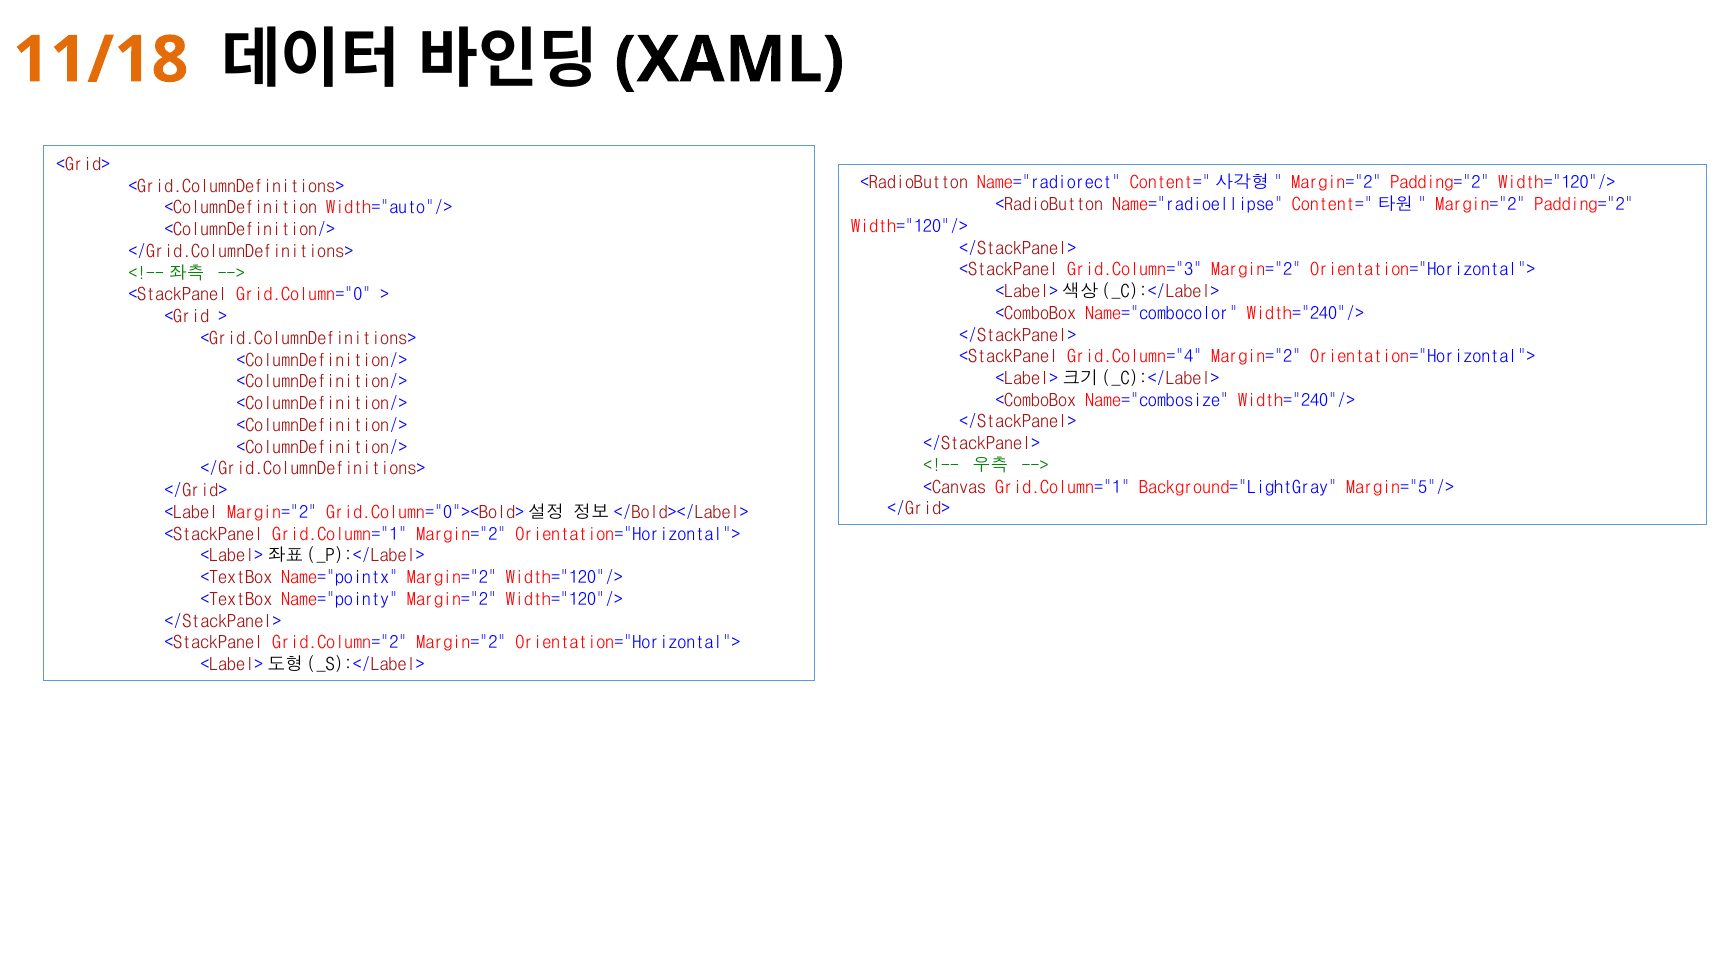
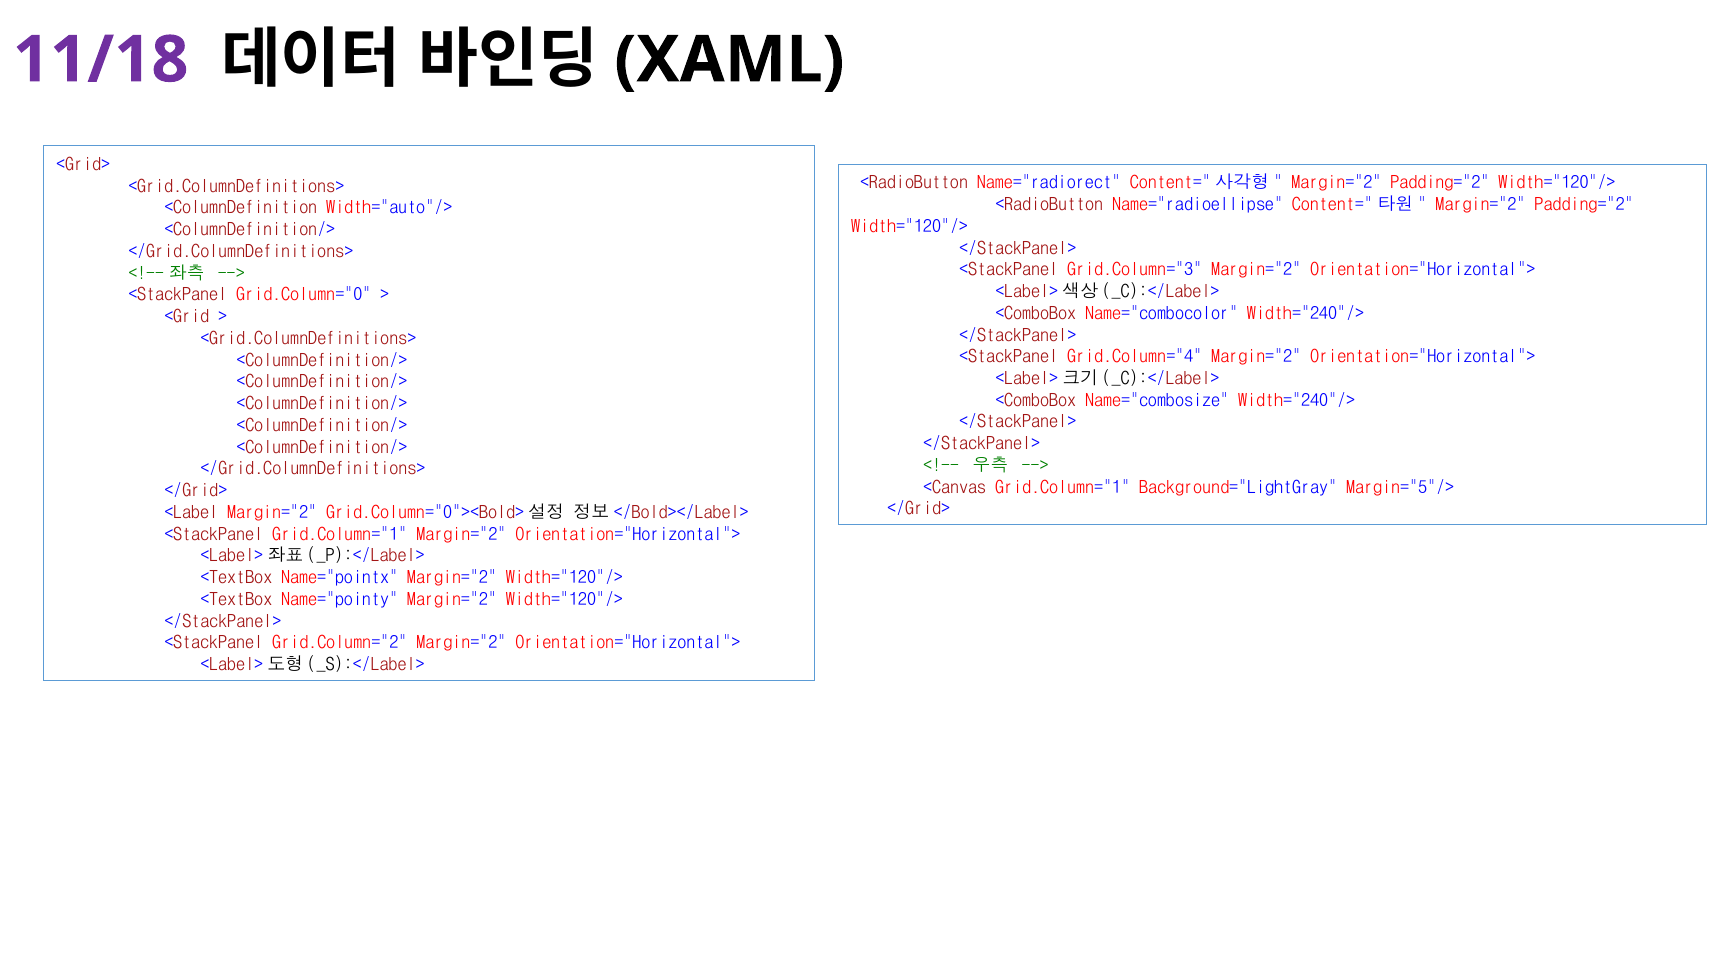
11/18 colour: orange -> purple
